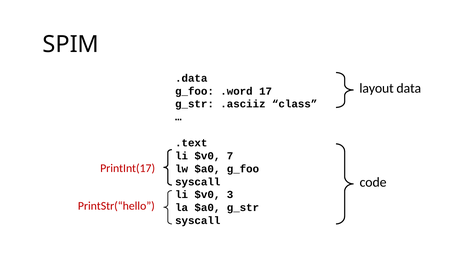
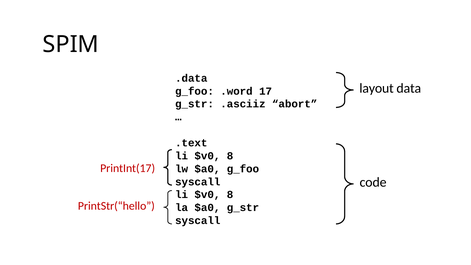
class: class -> abort
7 at (230, 156): 7 -> 8
3 at (230, 195): 3 -> 8
